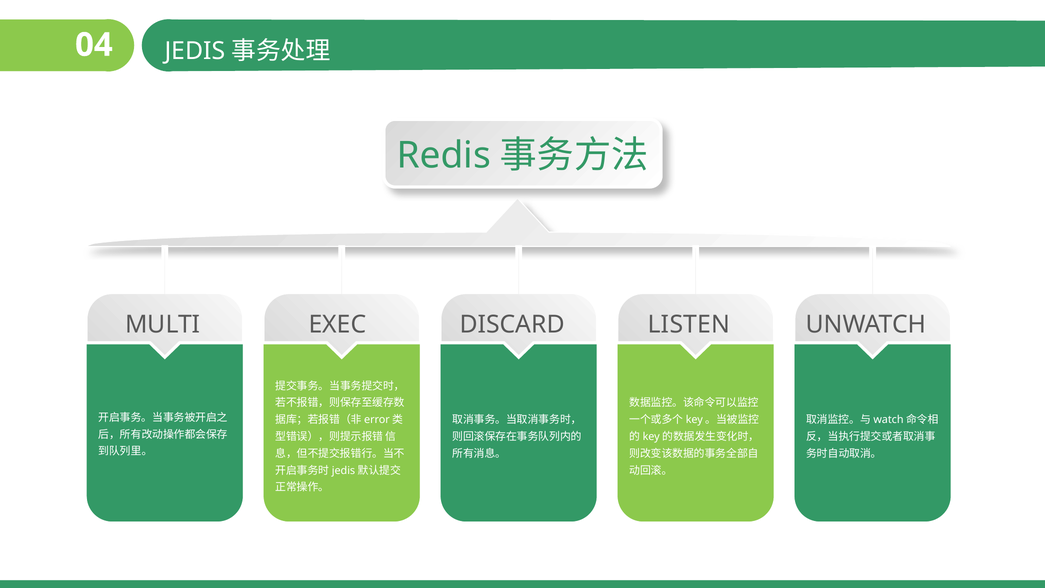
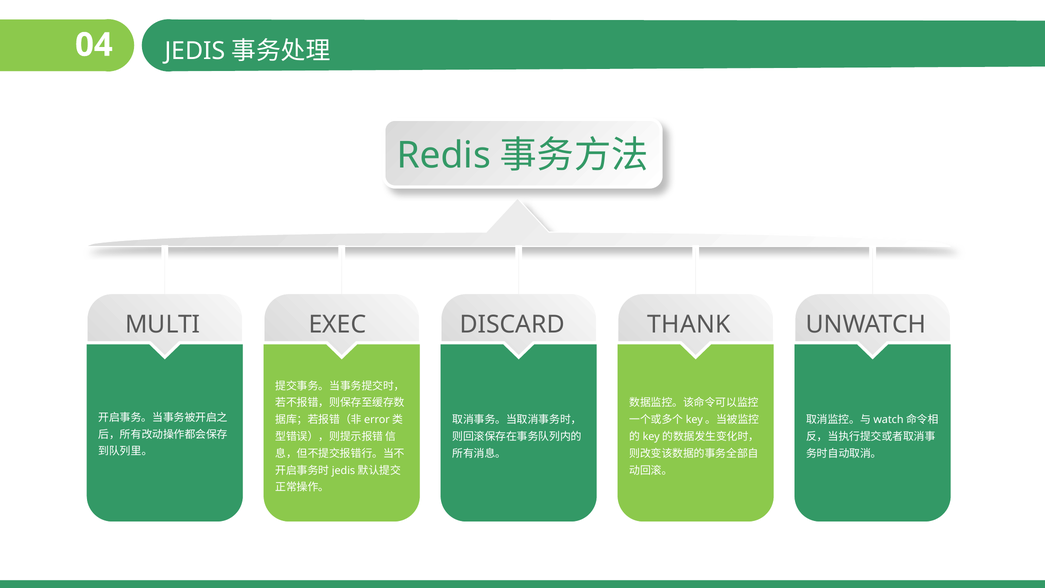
LISTEN: LISTEN -> THANK
